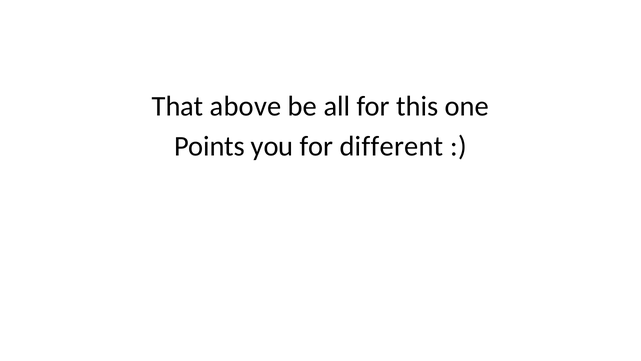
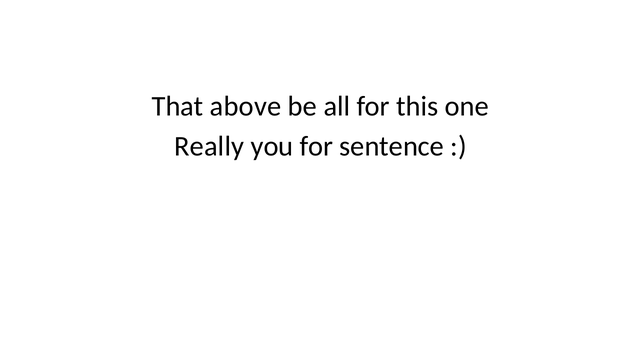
Points: Points -> Really
different: different -> sentence
